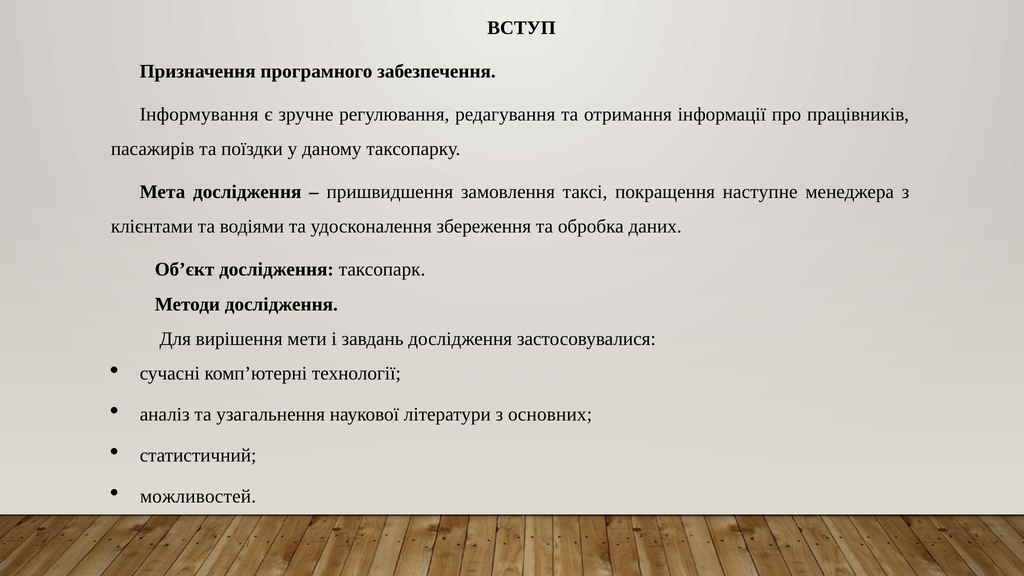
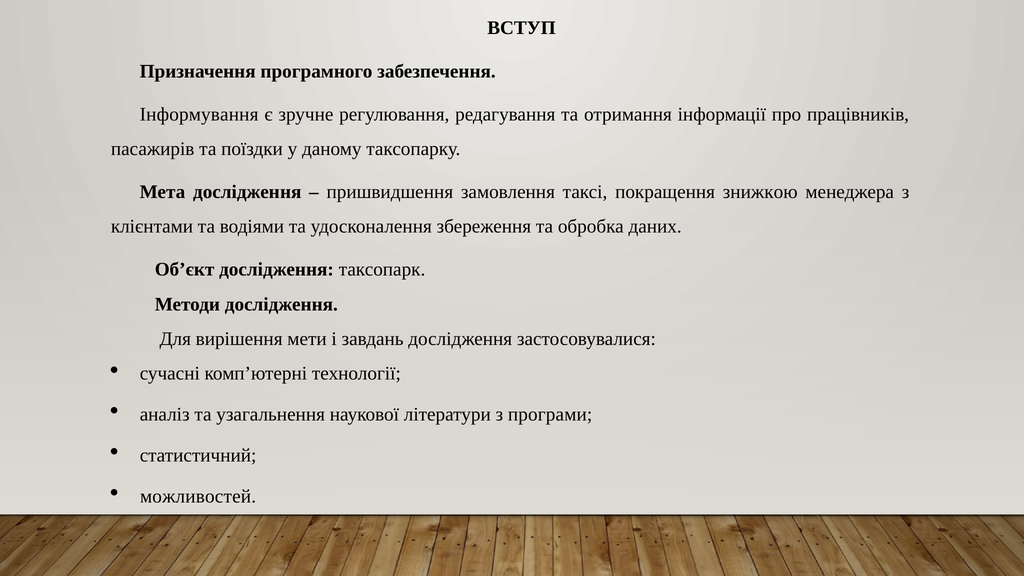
наступне: наступне -> знижкою
основних: основних -> програми
